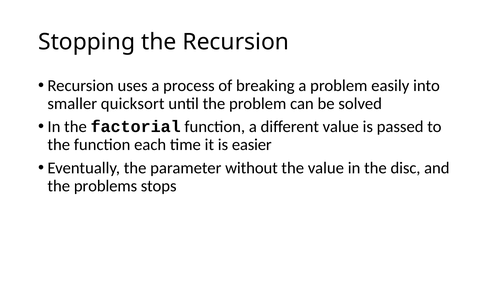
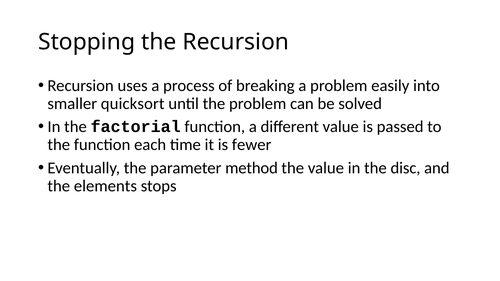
easier: easier -> fewer
without: without -> method
problems: problems -> elements
